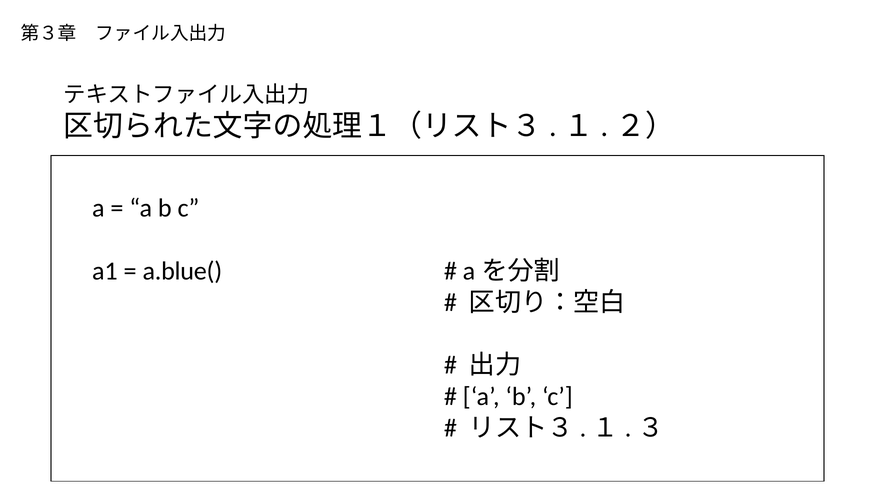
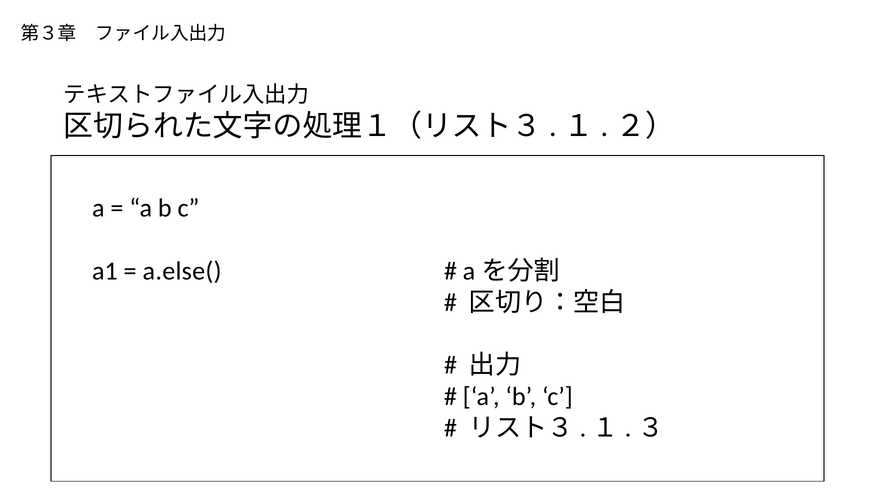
a.blue(: a.blue( -> a.else(
